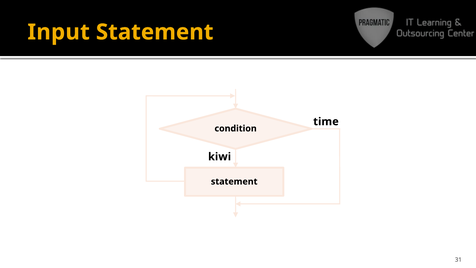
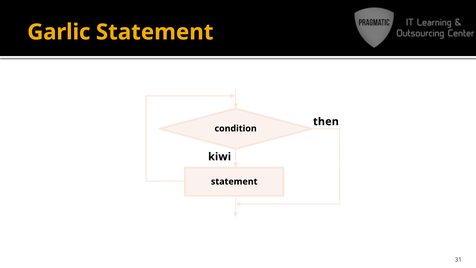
Input: Input -> Garlic
time: time -> then
